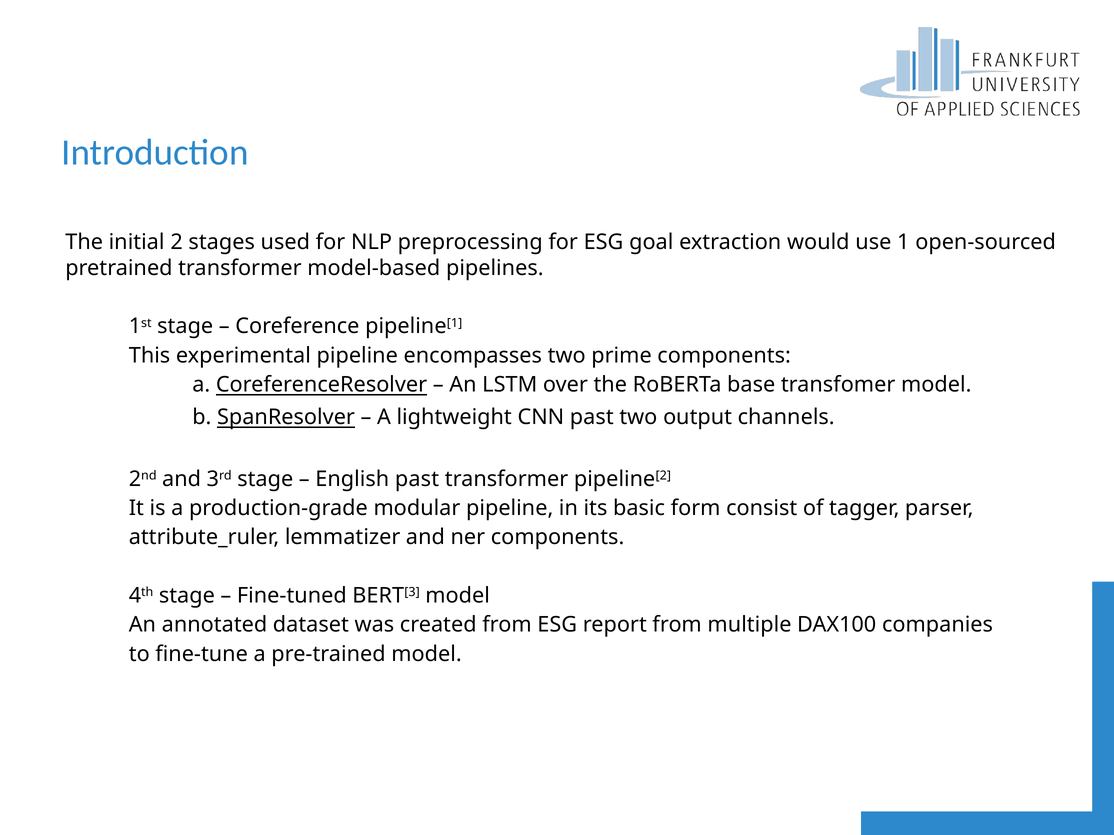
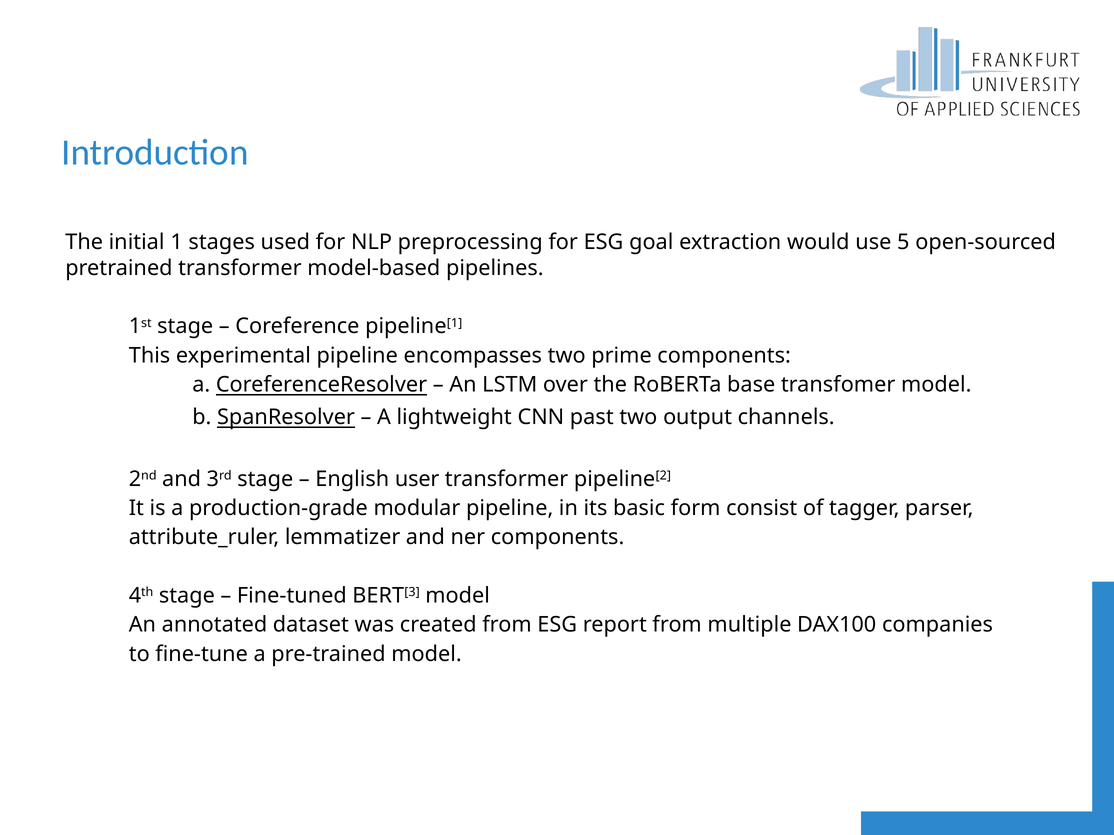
2: 2 -> 1
1: 1 -> 5
English past: past -> user
